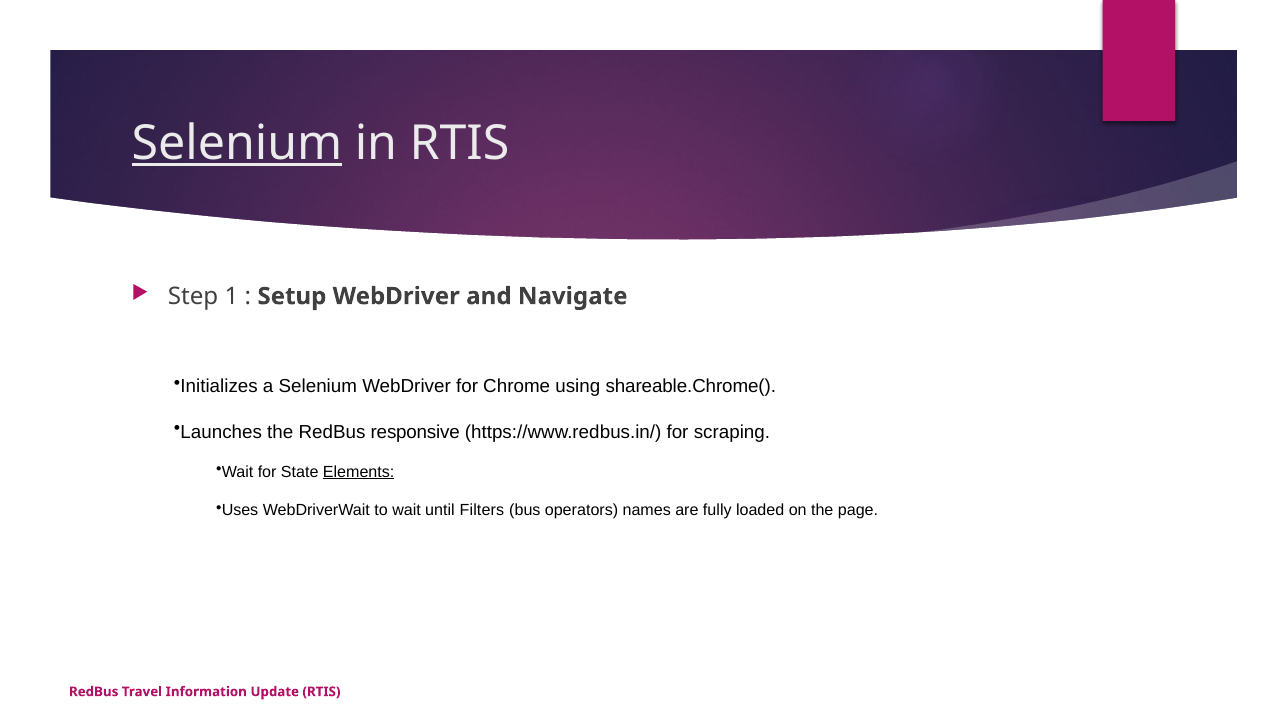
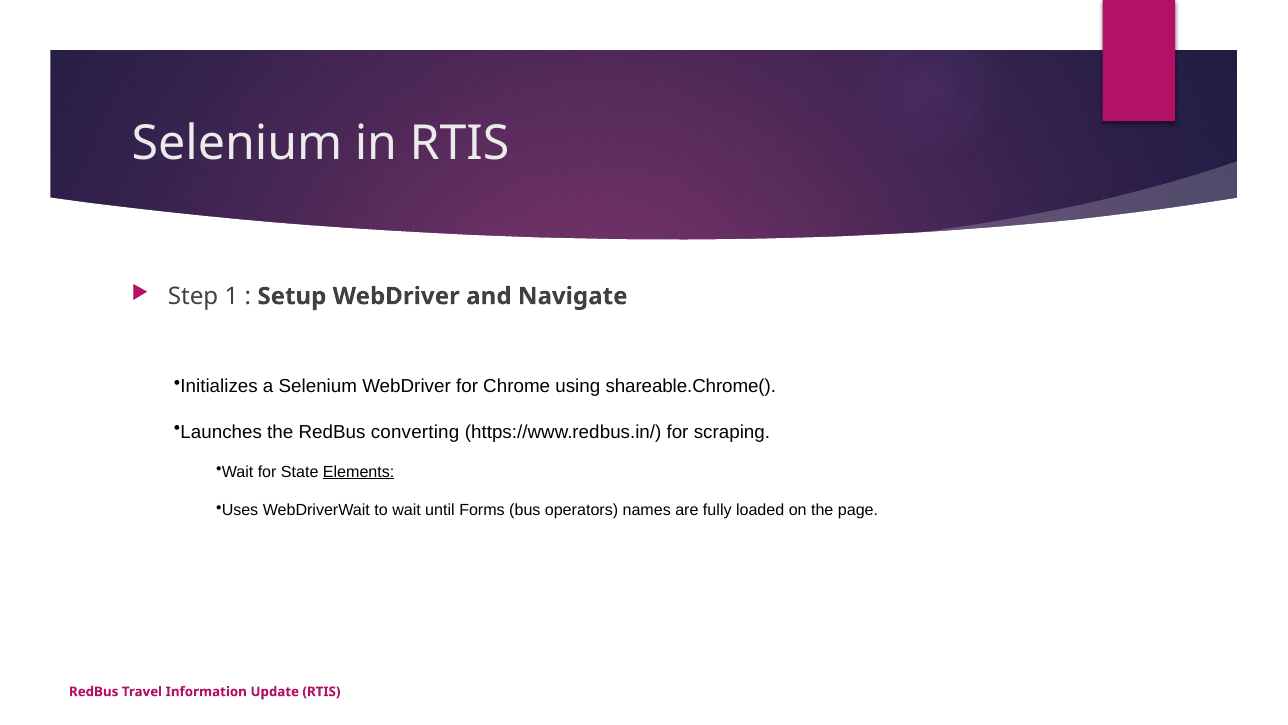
Selenium at (237, 144) underline: present -> none
responsive: responsive -> converting
Filters: Filters -> Forms
